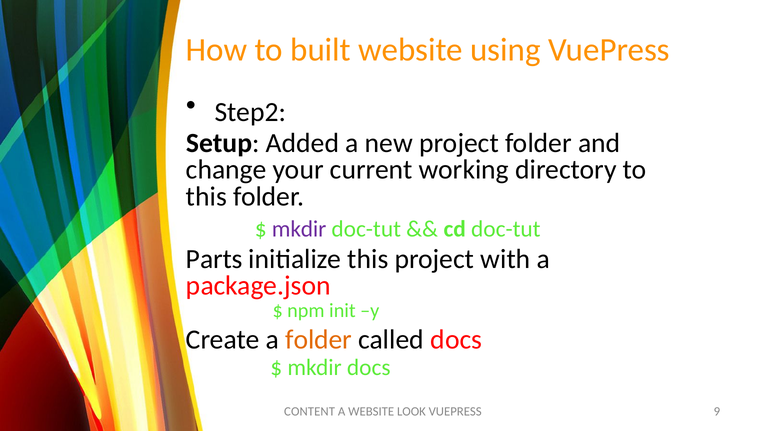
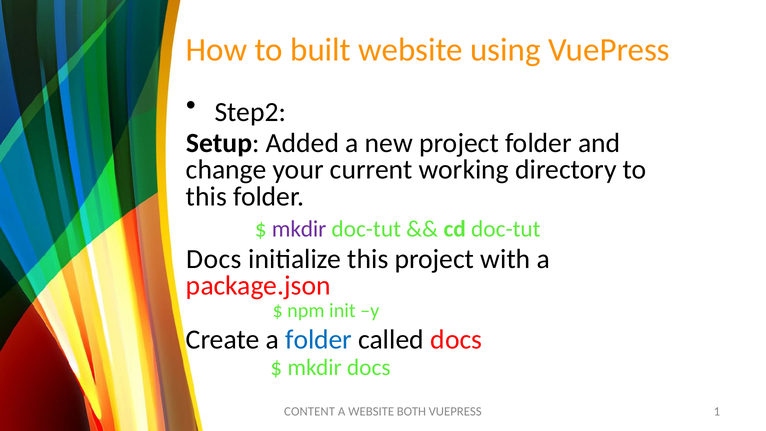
Parts at (214, 259): Parts -> Docs
folder at (319, 340) colour: orange -> blue
LOOK: LOOK -> BOTH
9: 9 -> 1
